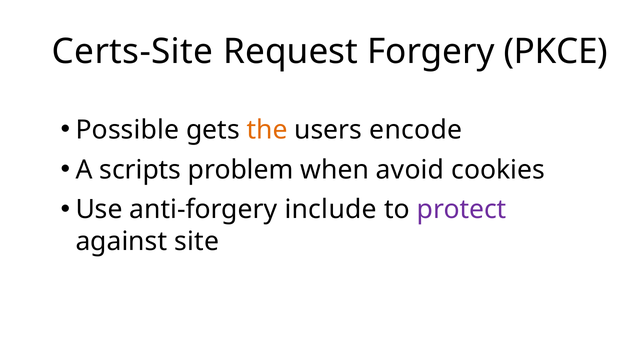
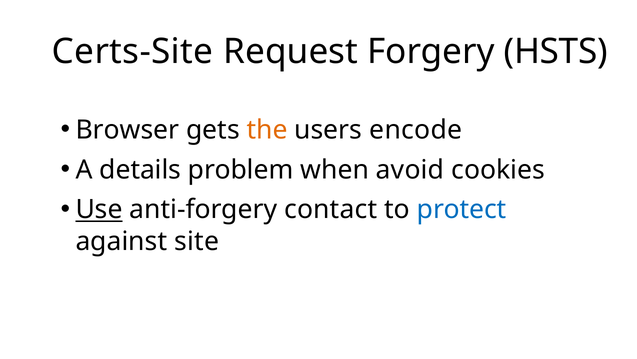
PKCE: PKCE -> HSTS
Possible: Possible -> Browser
scripts: scripts -> details
Use underline: none -> present
include: include -> contact
protect colour: purple -> blue
